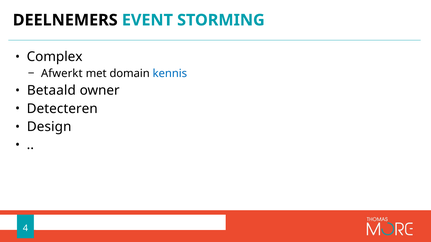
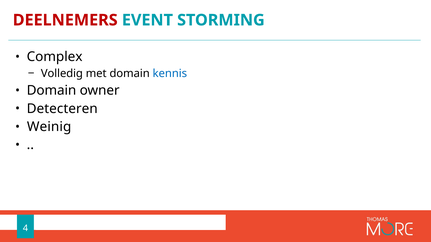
DEELNEMERS colour: black -> red
Afwerkt: Afwerkt -> Volledig
Betaald at (51, 91): Betaald -> Domain
Design: Design -> Weinig
